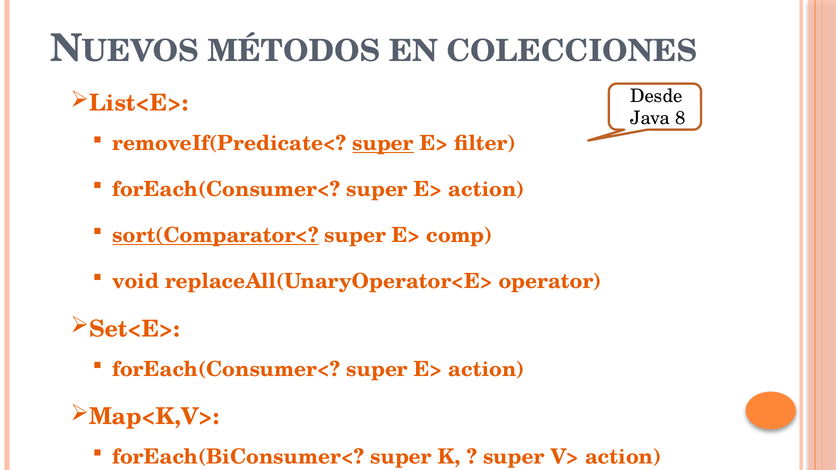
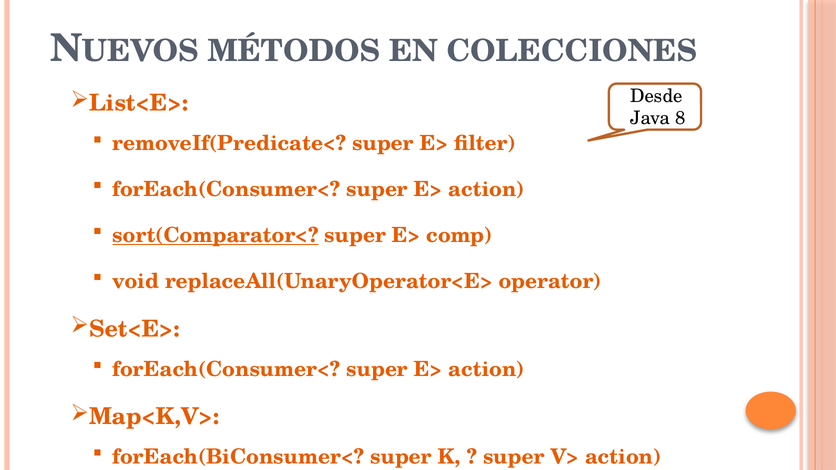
super at (383, 144) underline: present -> none
